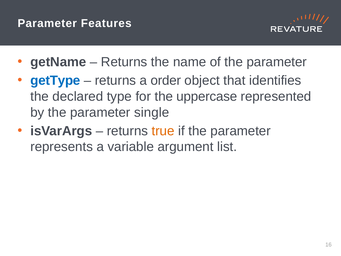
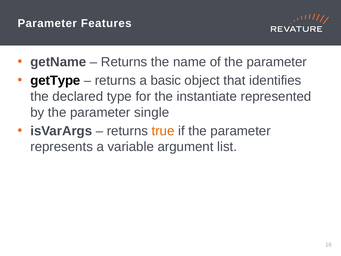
getType colour: blue -> black
order: order -> basic
uppercase: uppercase -> instantiate
